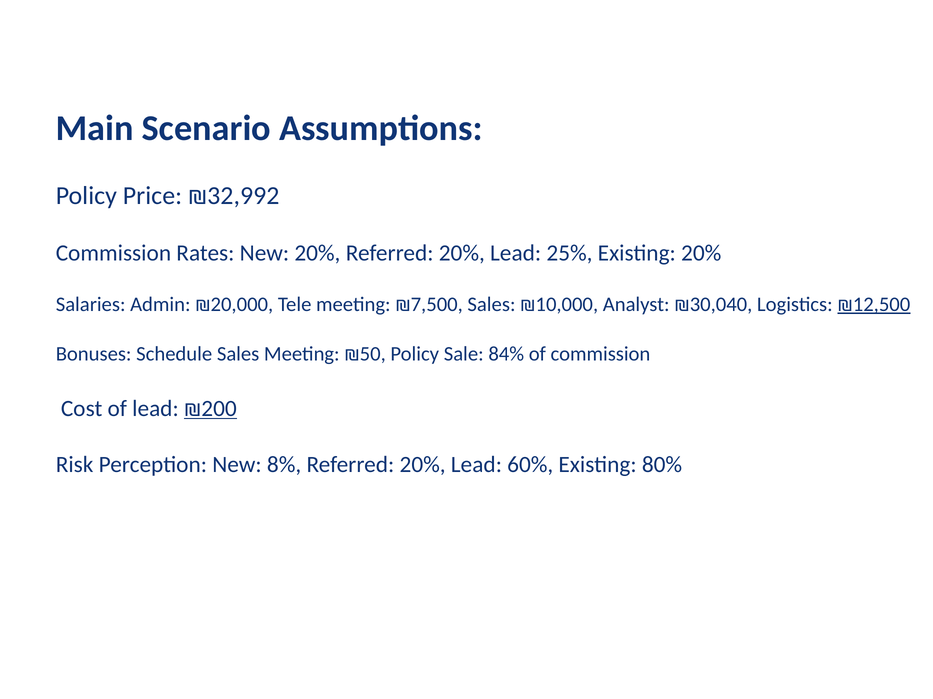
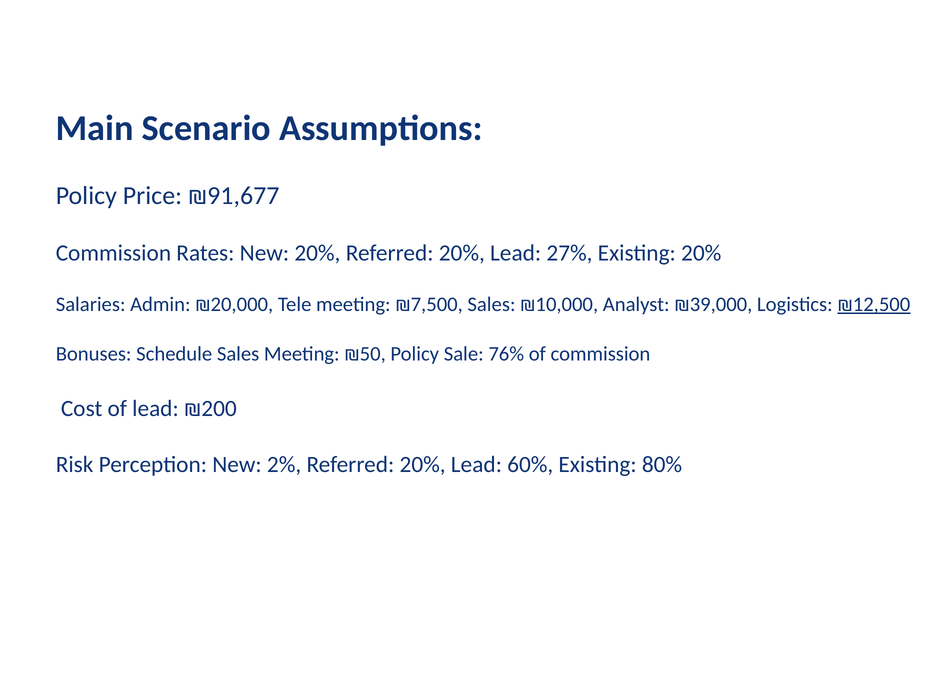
₪32,992: ₪32,992 -> ₪91,677
25%: 25% -> 27%
₪30,040: ₪30,040 -> ₪39,000
84%: 84% -> 76%
₪200 underline: present -> none
8%: 8% -> 2%
